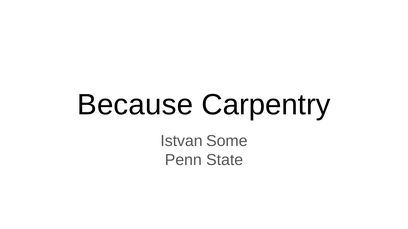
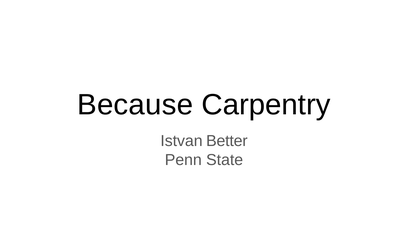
Some: Some -> Better
